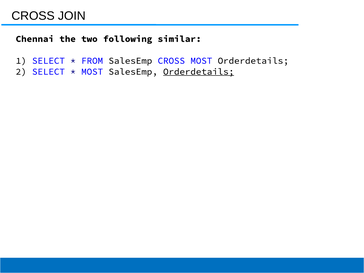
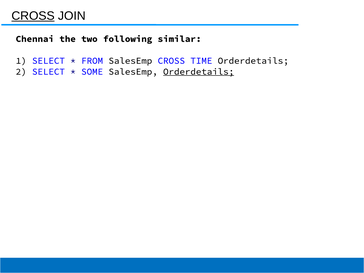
CROSS at (33, 16) underline: none -> present
CROSS MOST: MOST -> TIME
MOST at (92, 72): MOST -> SOME
